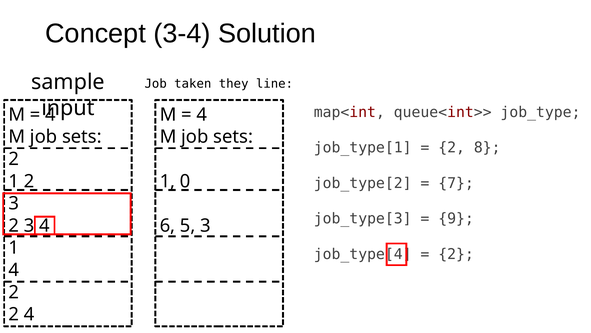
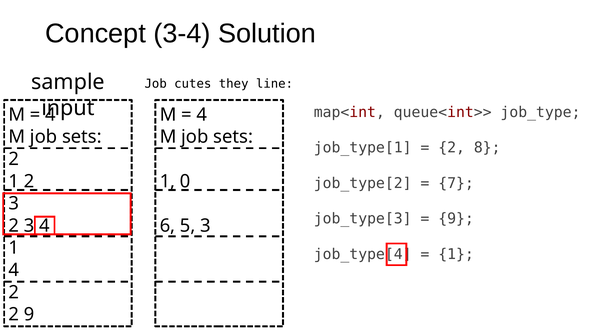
taken: taken -> cutes
2 at (456, 254): 2 -> 1
2 4: 4 -> 9
